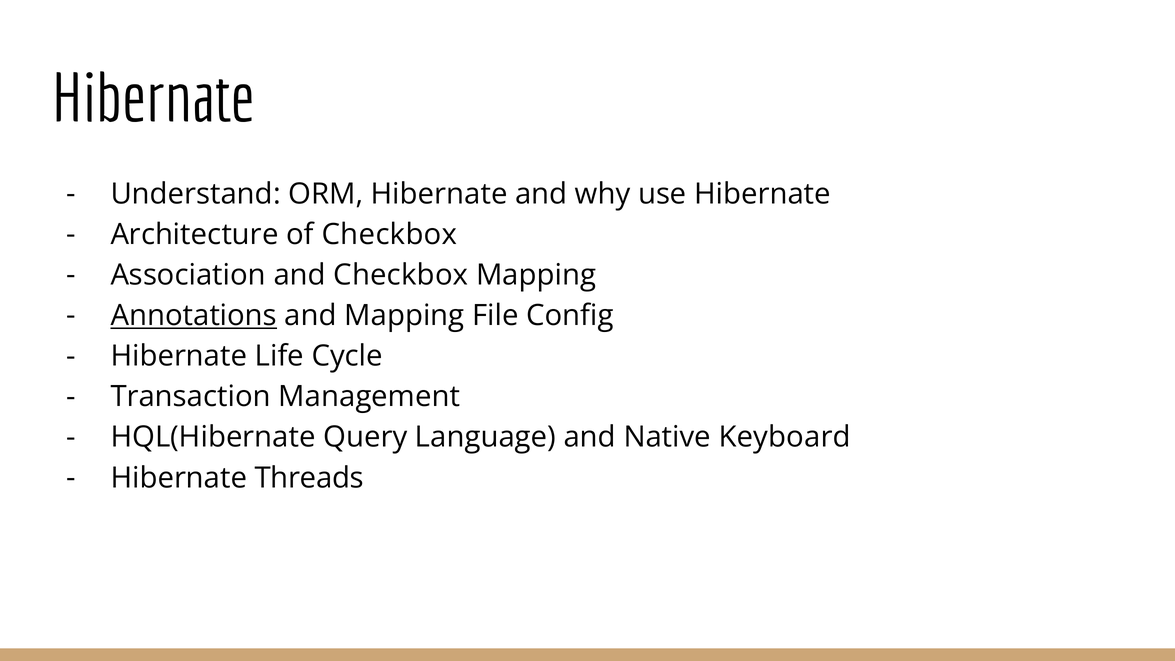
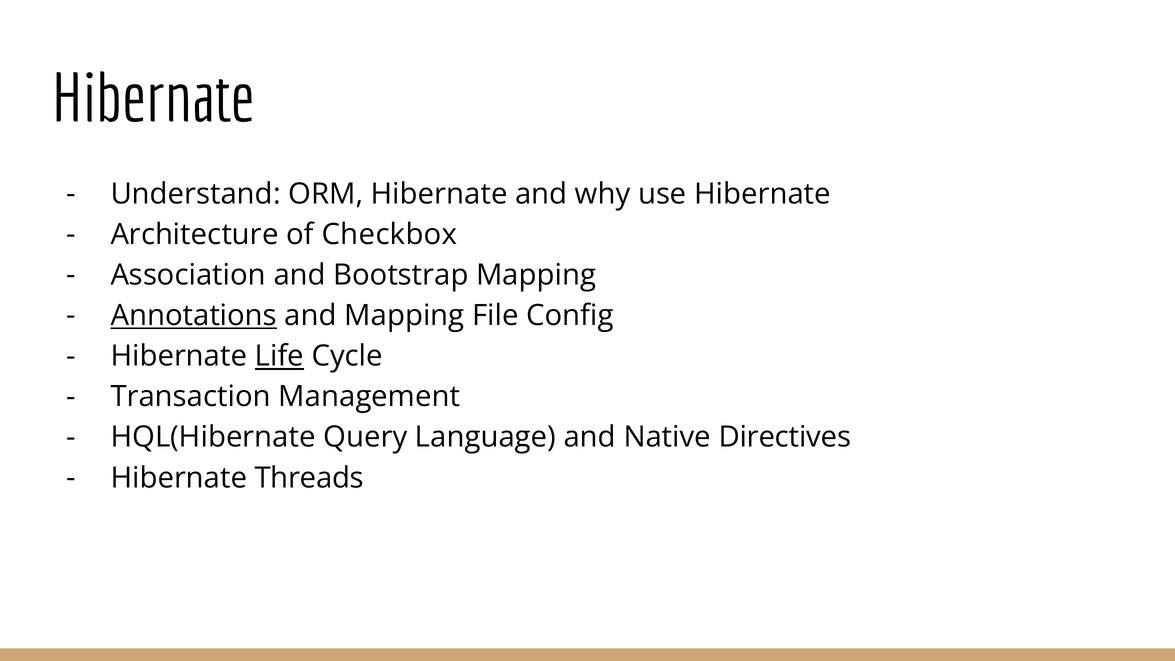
and Checkbox: Checkbox -> Bootstrap
Life underline: none -> present
Keyboard: Keyboard -> Directives
